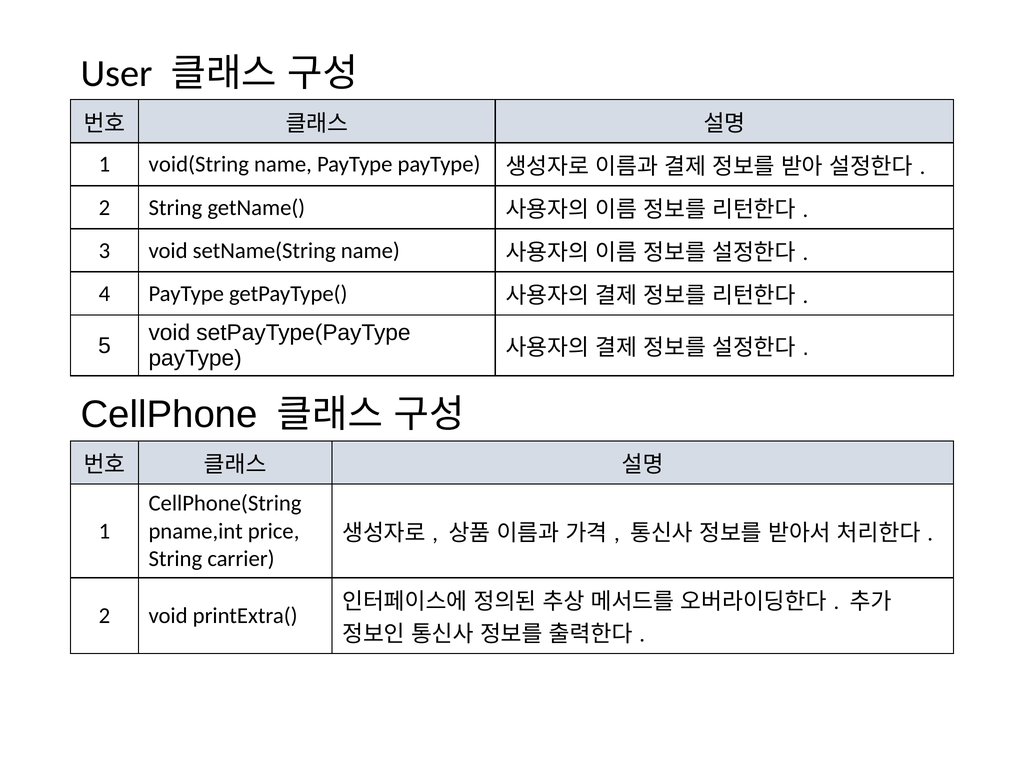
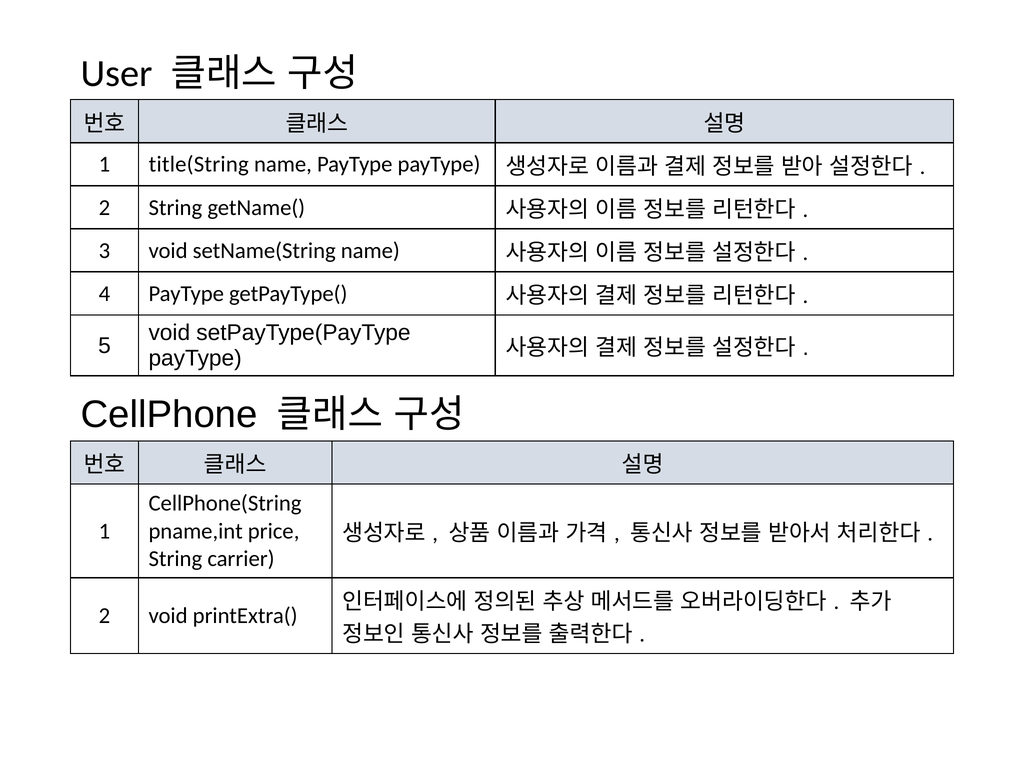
void(String: void(String -> title(String
